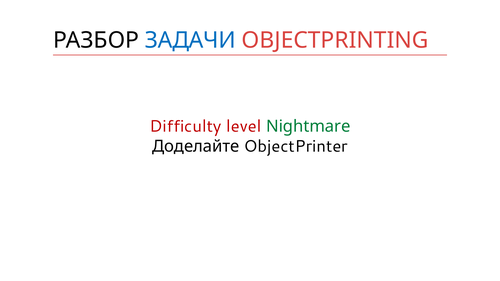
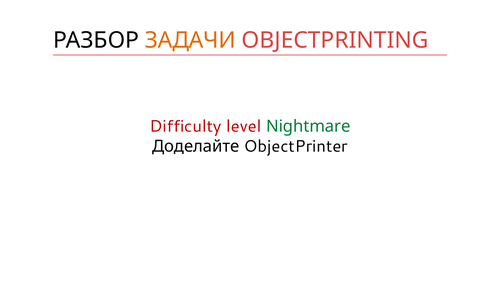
ЗАДАЧИ colour: blue -> orange
